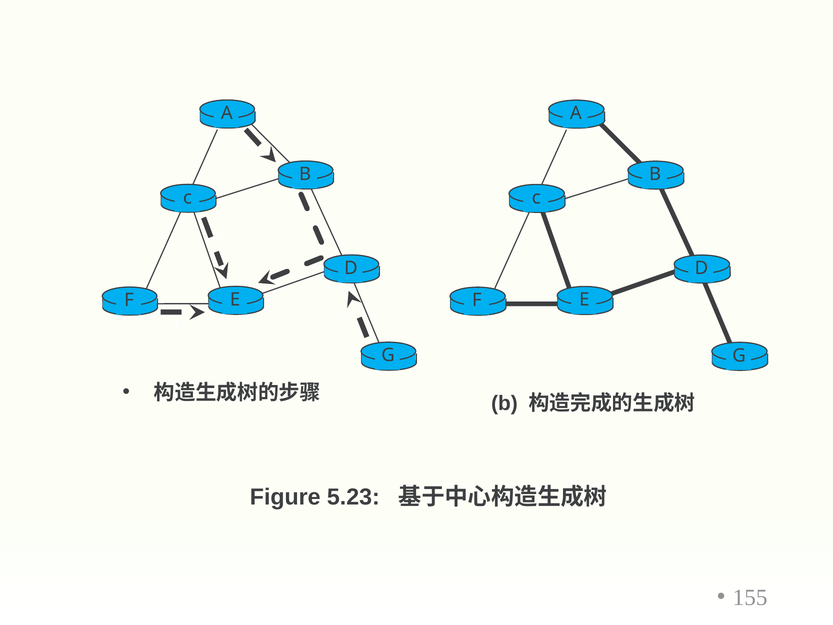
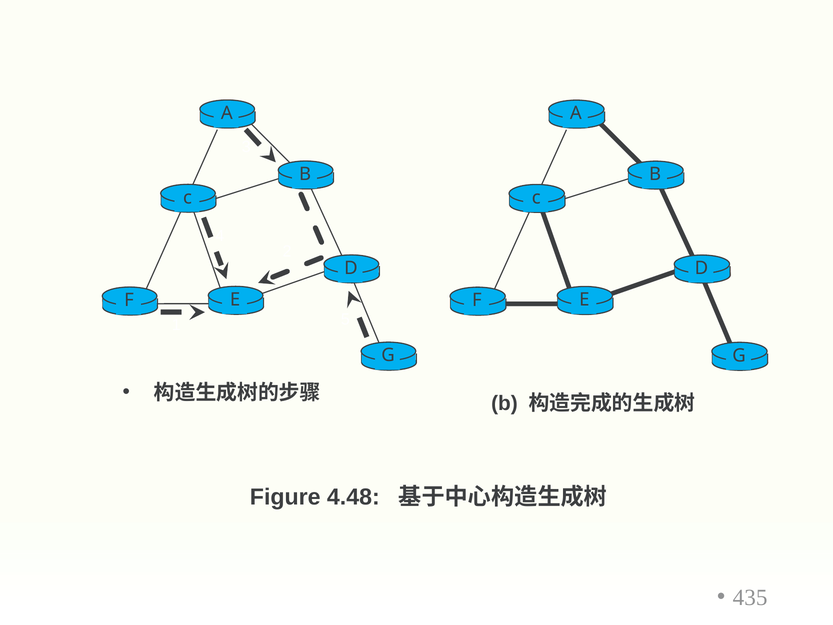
5.23: 5.23 -> 4.48
155: 155 -> 435
